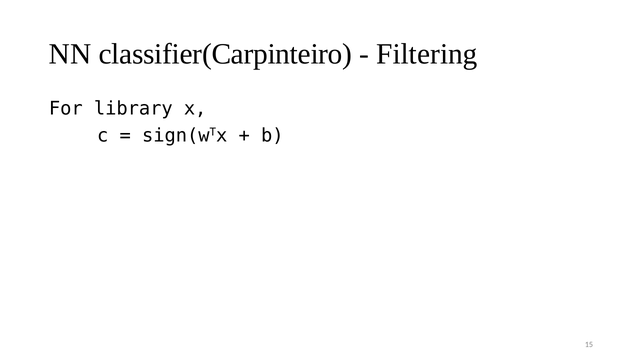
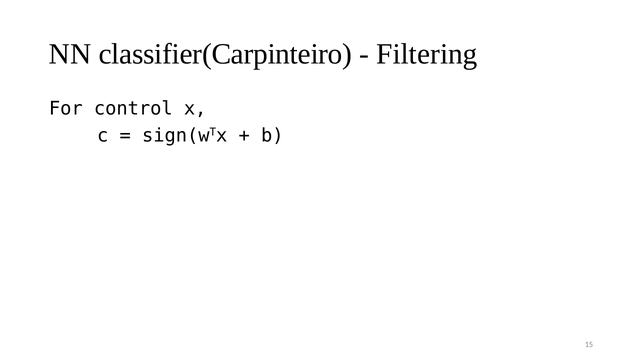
library: library -> control
